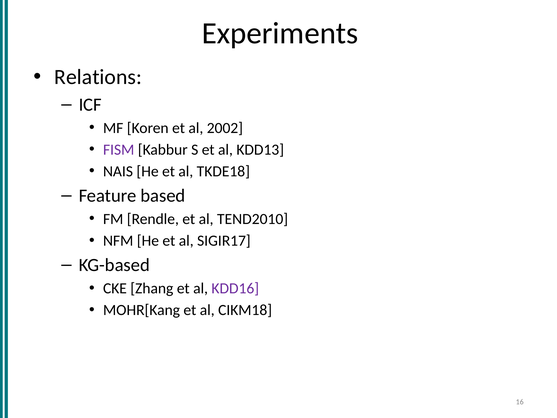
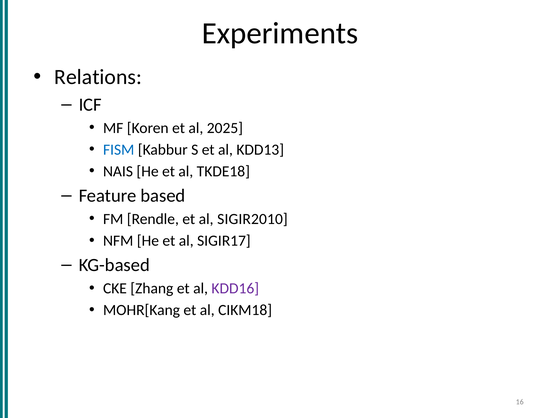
2002: 2002 -> 2025
FISM colour: purple -> blue
TEND2010: TEND2010 -> SIGIR2010
